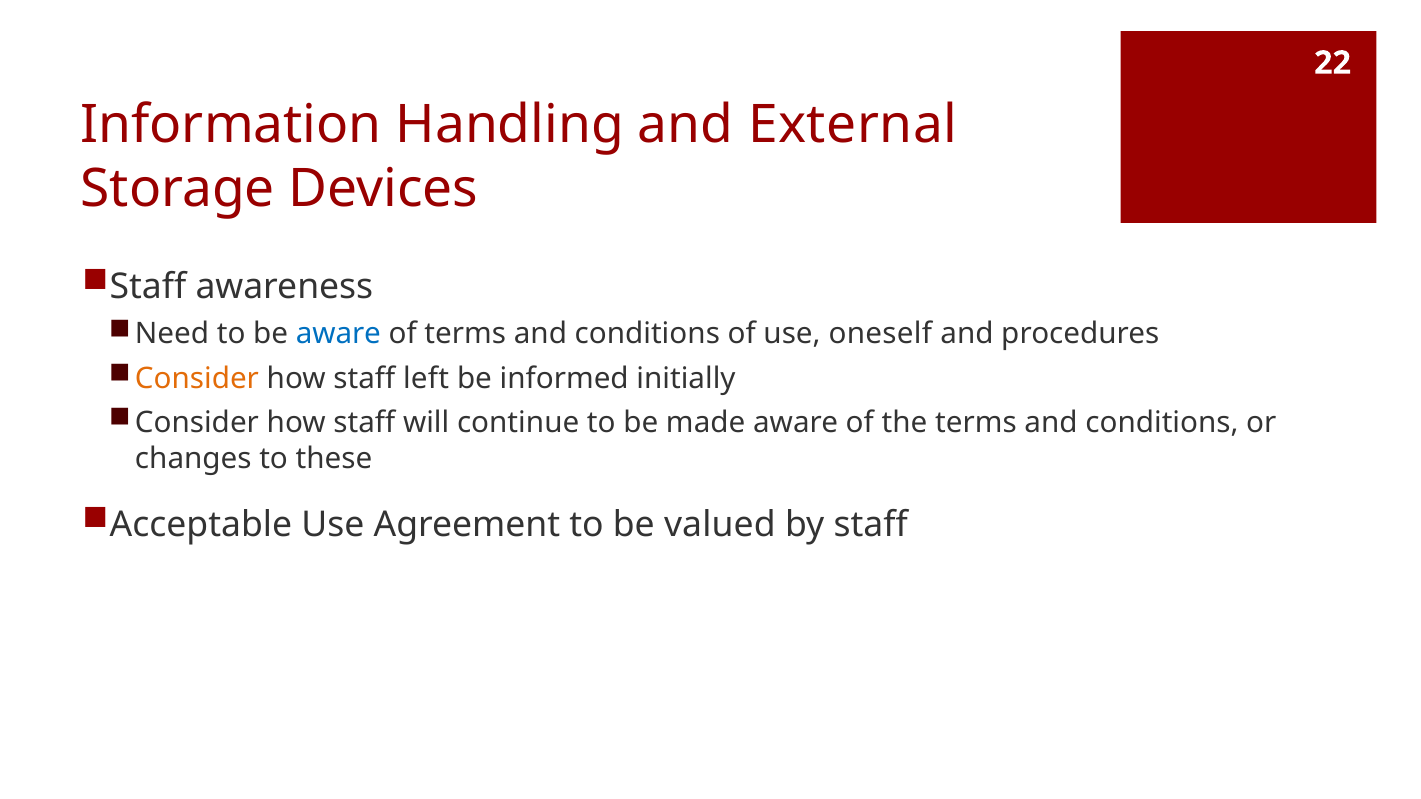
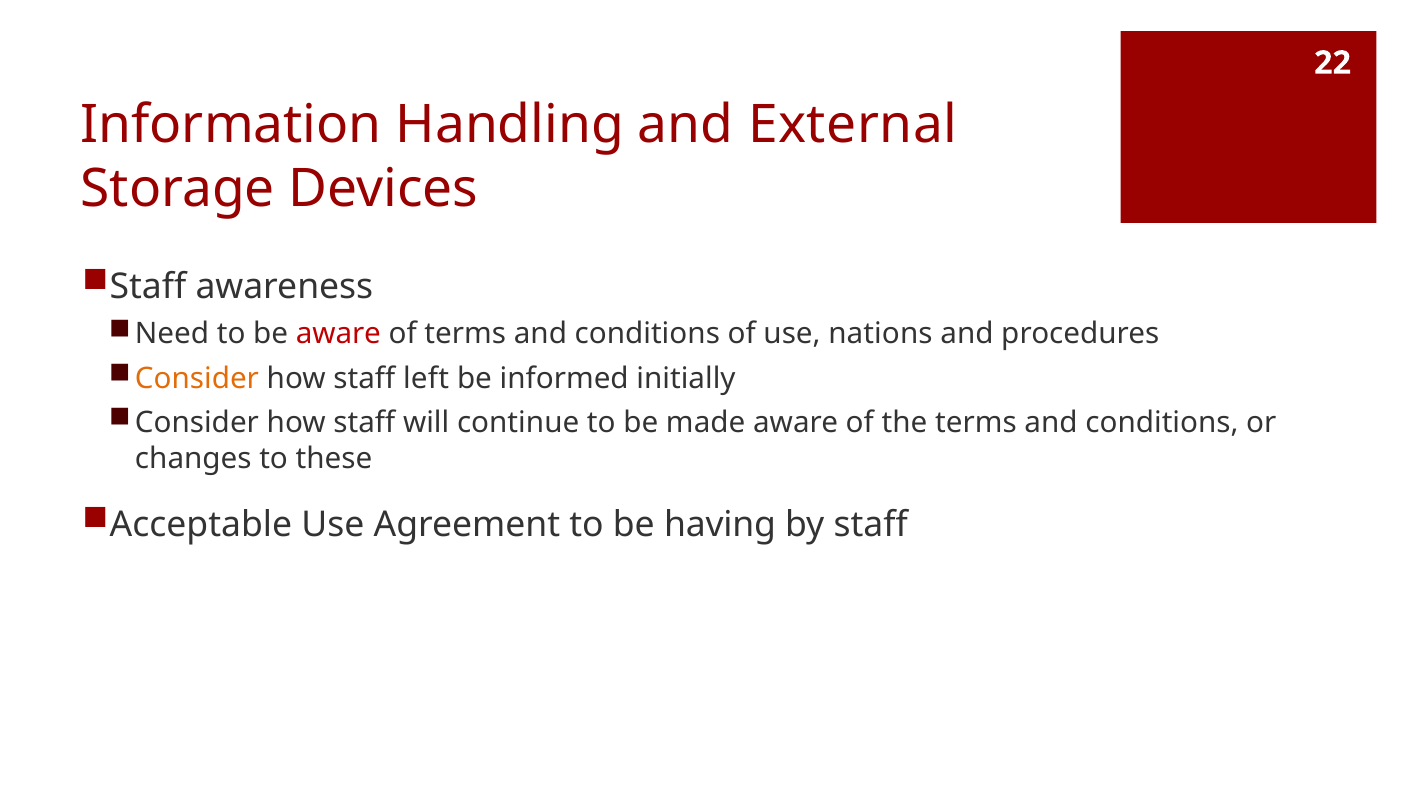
aware at (338, 334) colour: blue -> red
oneself: oneself -> nations
valued: valued -> having
